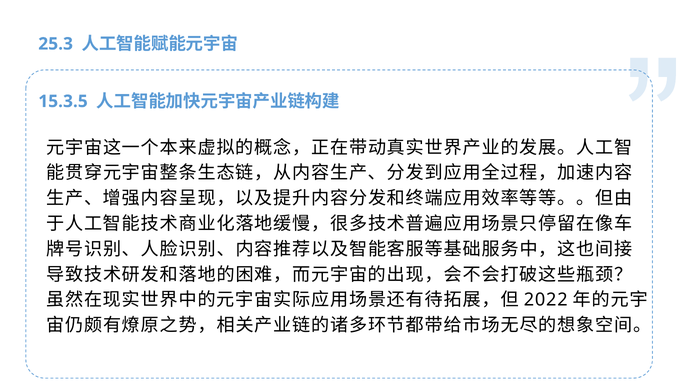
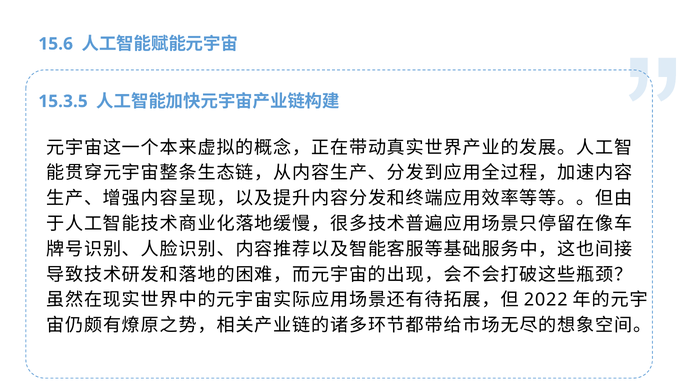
25.3: 25.3 -> 15.6
